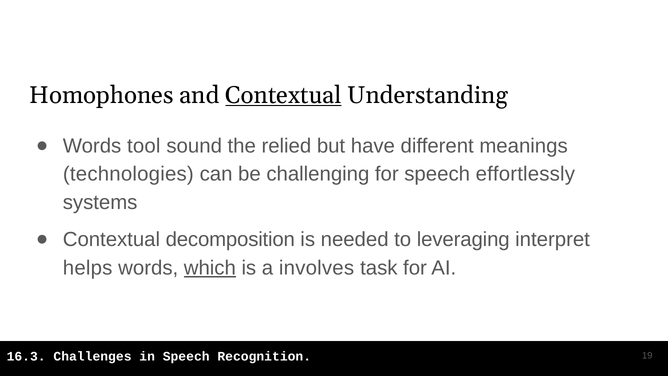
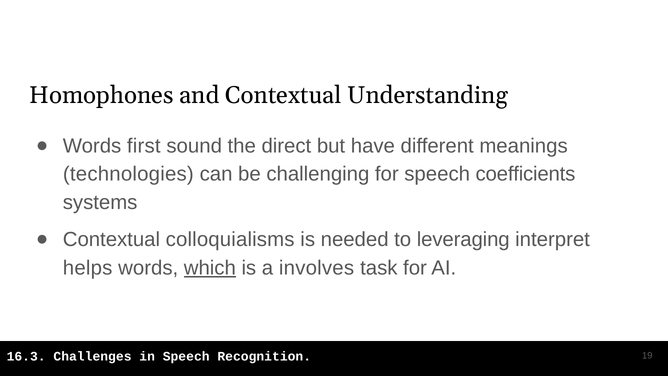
Contextual at (283, 95) underline: present -> none
tool: tool -> first
relied: relied -> direct
effortlessly: effortlessly -> coefficients
decomposition: decomposition -> colloquialisms
